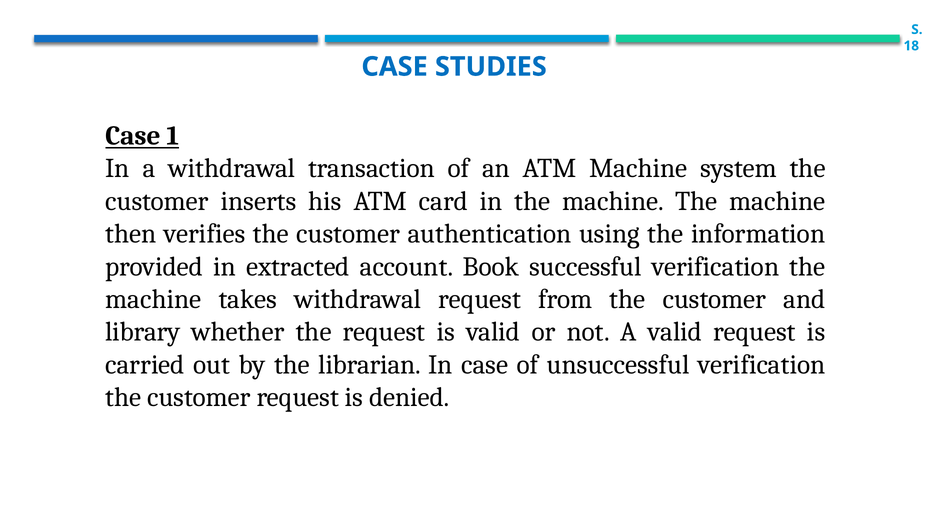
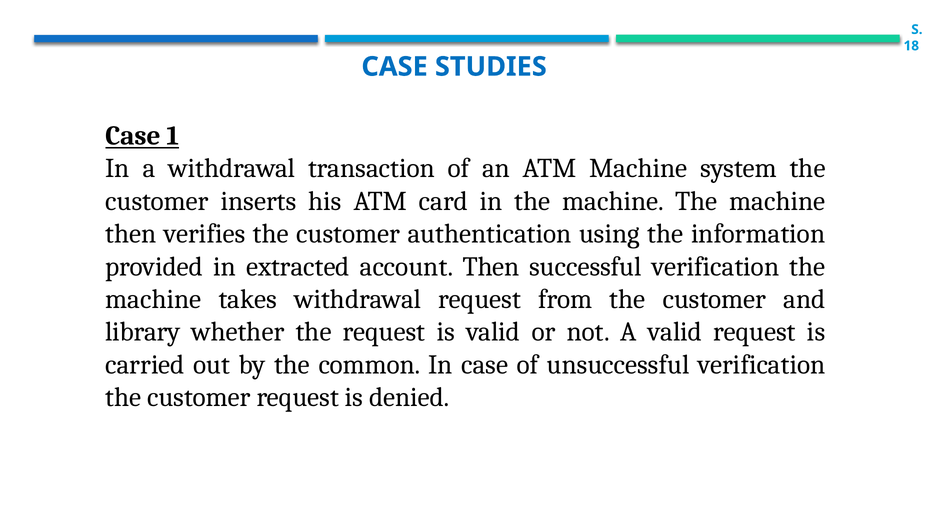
account Book: Book -> Then
librarian: librarian -> common
